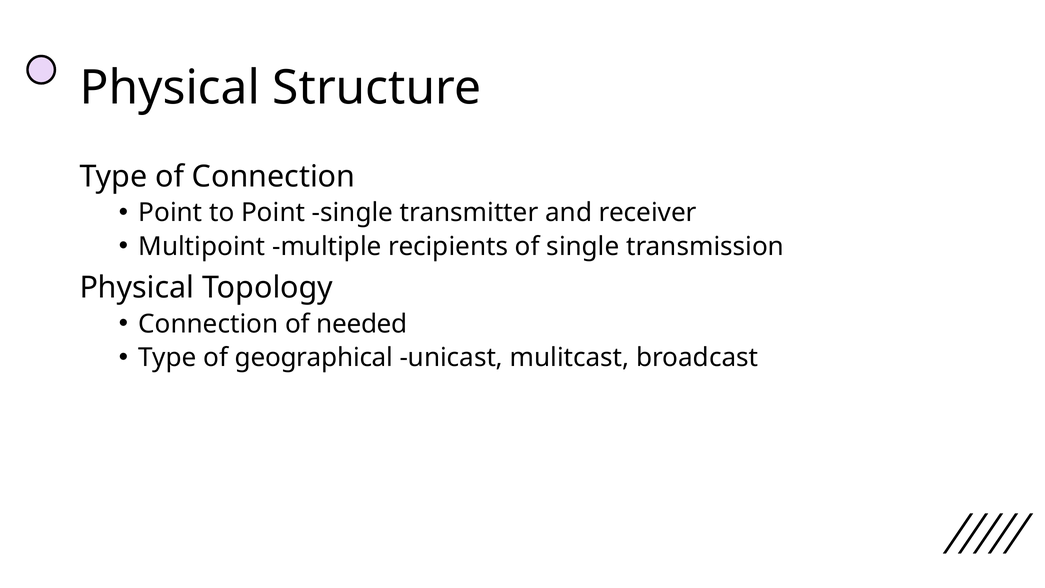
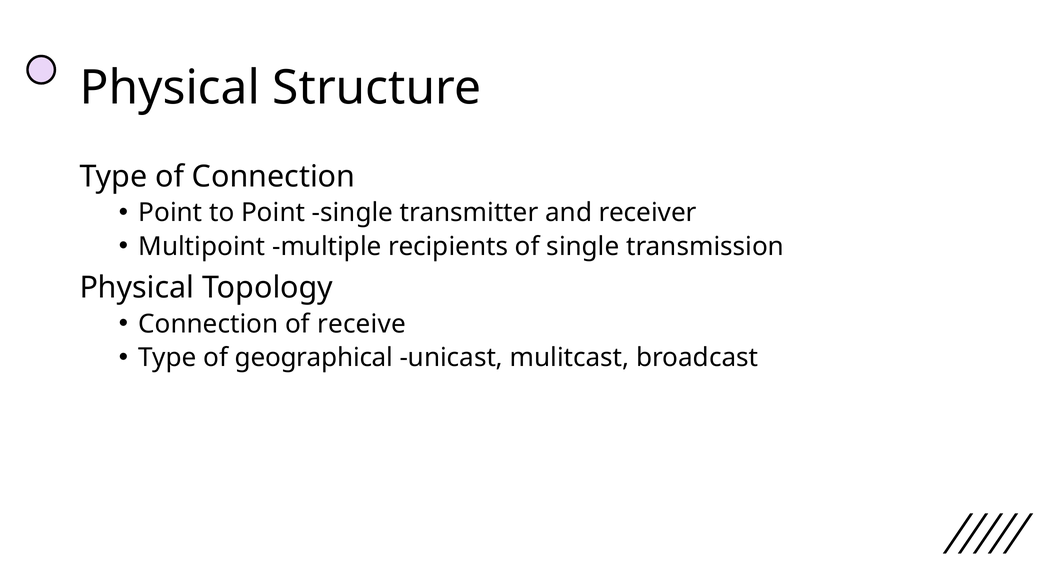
needed: needed -> receive
